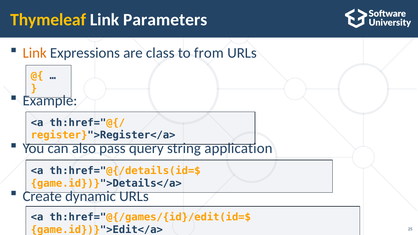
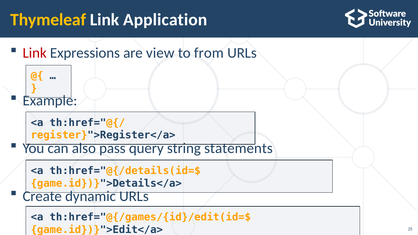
Parameters: Parameters -> Application
Link at (35, 53) colour: orange -> red
class: class -> view
application: application -> statements
